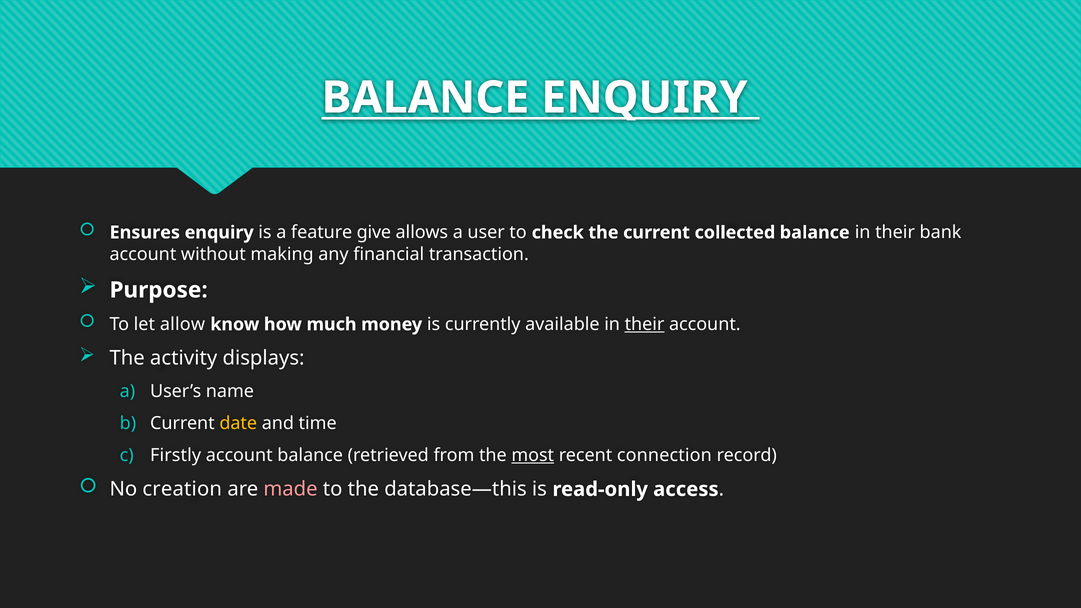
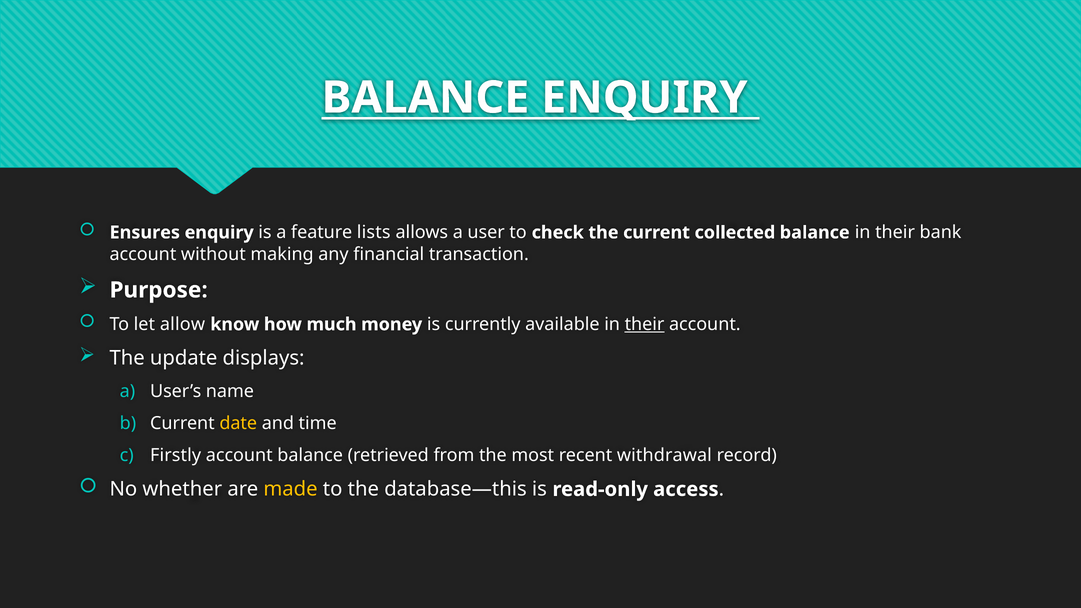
give: give -> lists
activity: activity -> update
most underline: present -> none
connection: connection -> withdrawal
creation: creation -> whether
made colour: pink -> yellow
